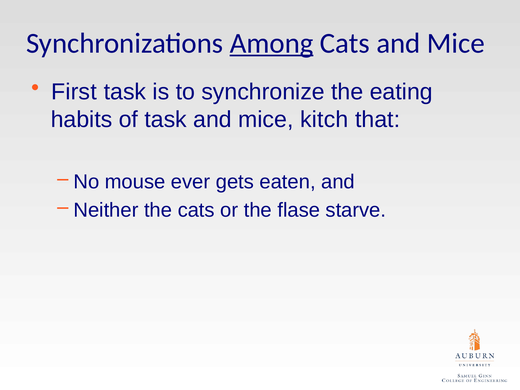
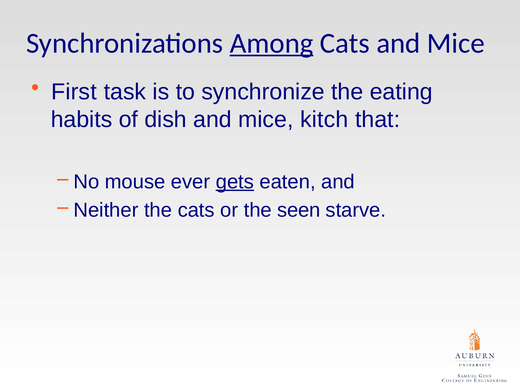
of task: task -> dish
gets underline: none -> present
flase: flase -> seen
